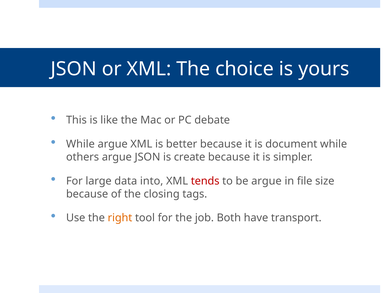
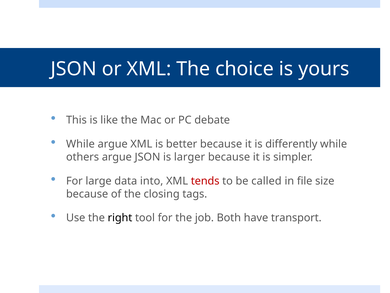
document: document -> differently
create: create -> larger
be argue: argue -> called
right colour: orange -> black
